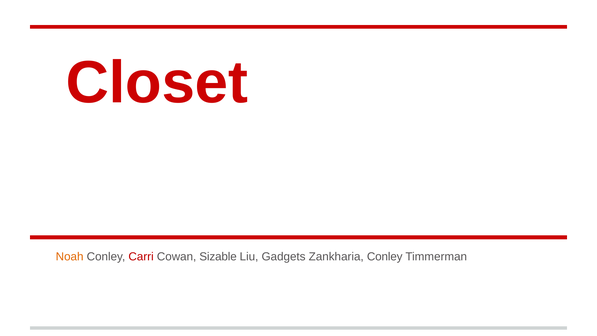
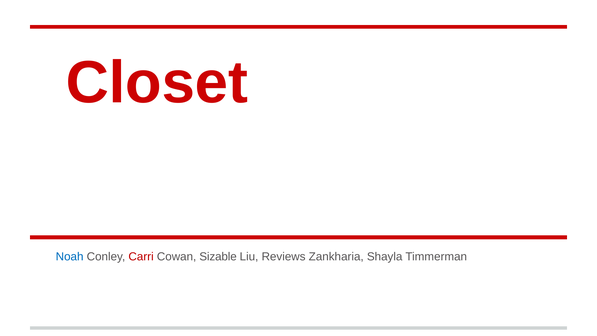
Noah colour: orange -> blue
Gadgets: Gadgets -> Reviews
Zankharia Conley: Conley -> Shayla
